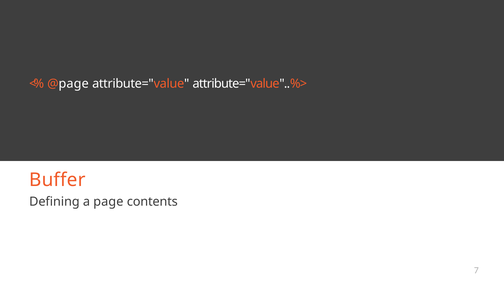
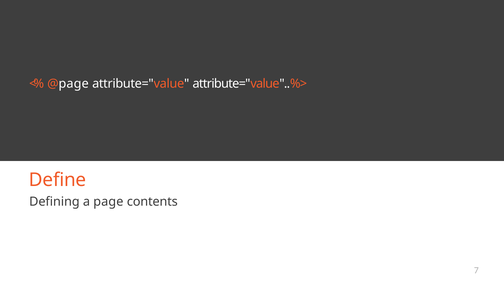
Buffer: Buffer -> Define
